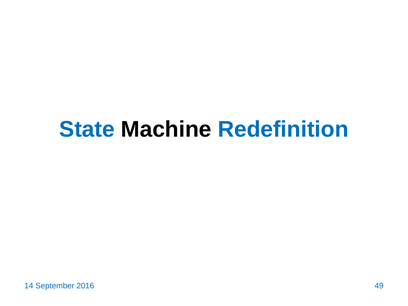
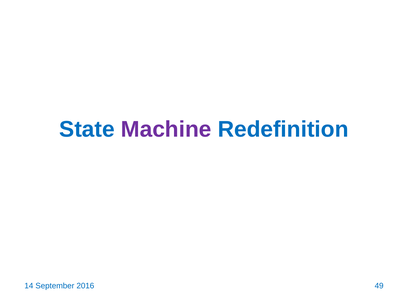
Machine colour: black -> purple
